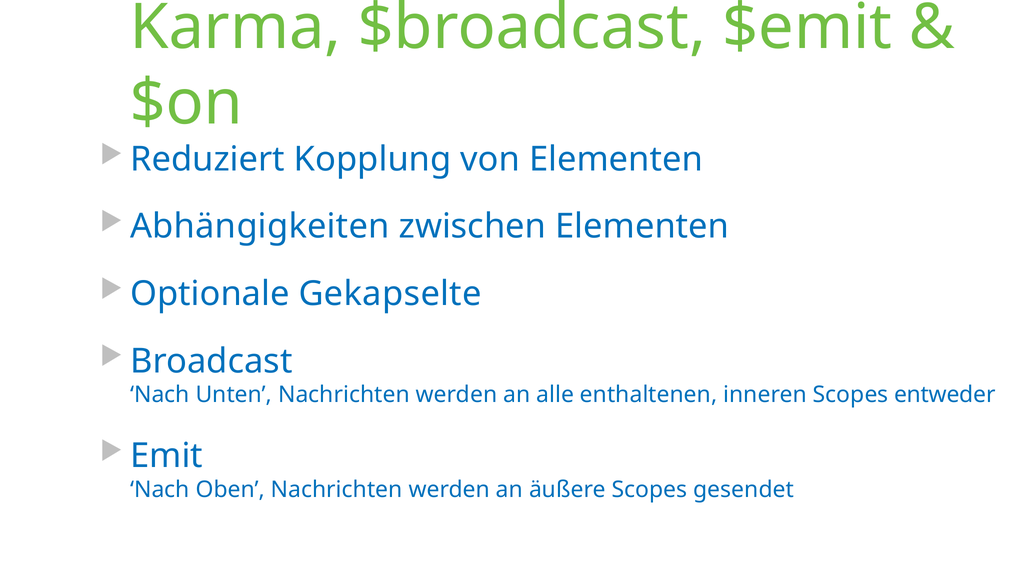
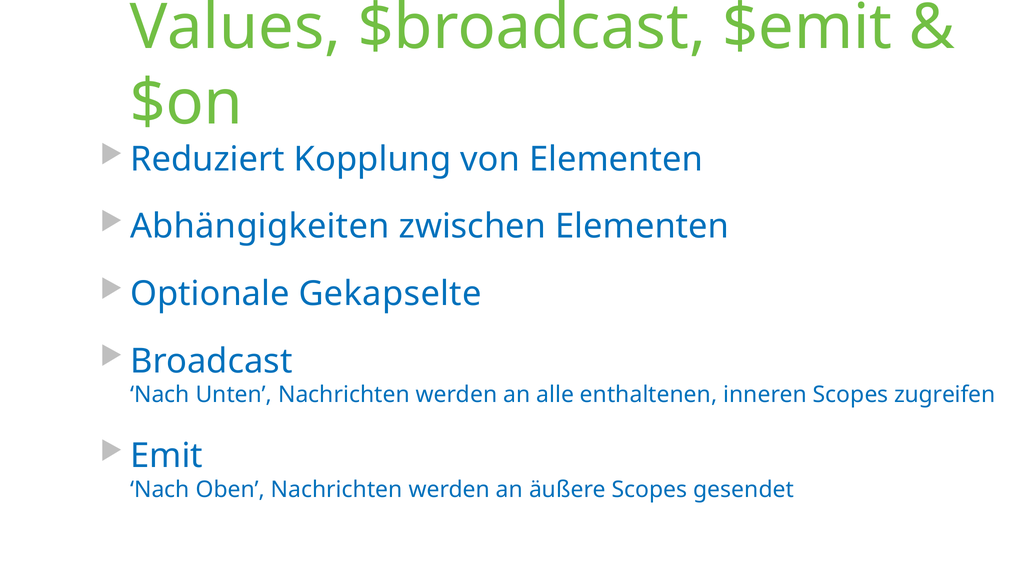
Karma: Karma -> Values
entweder: entweder -> zugreifen
